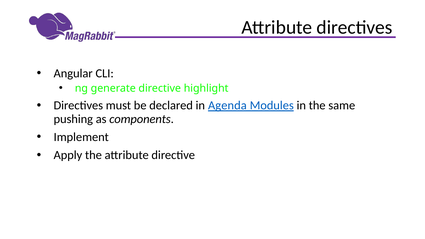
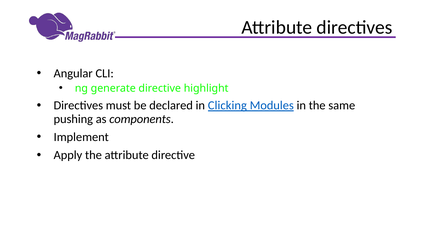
Agenda: Agenda -> Clicking
